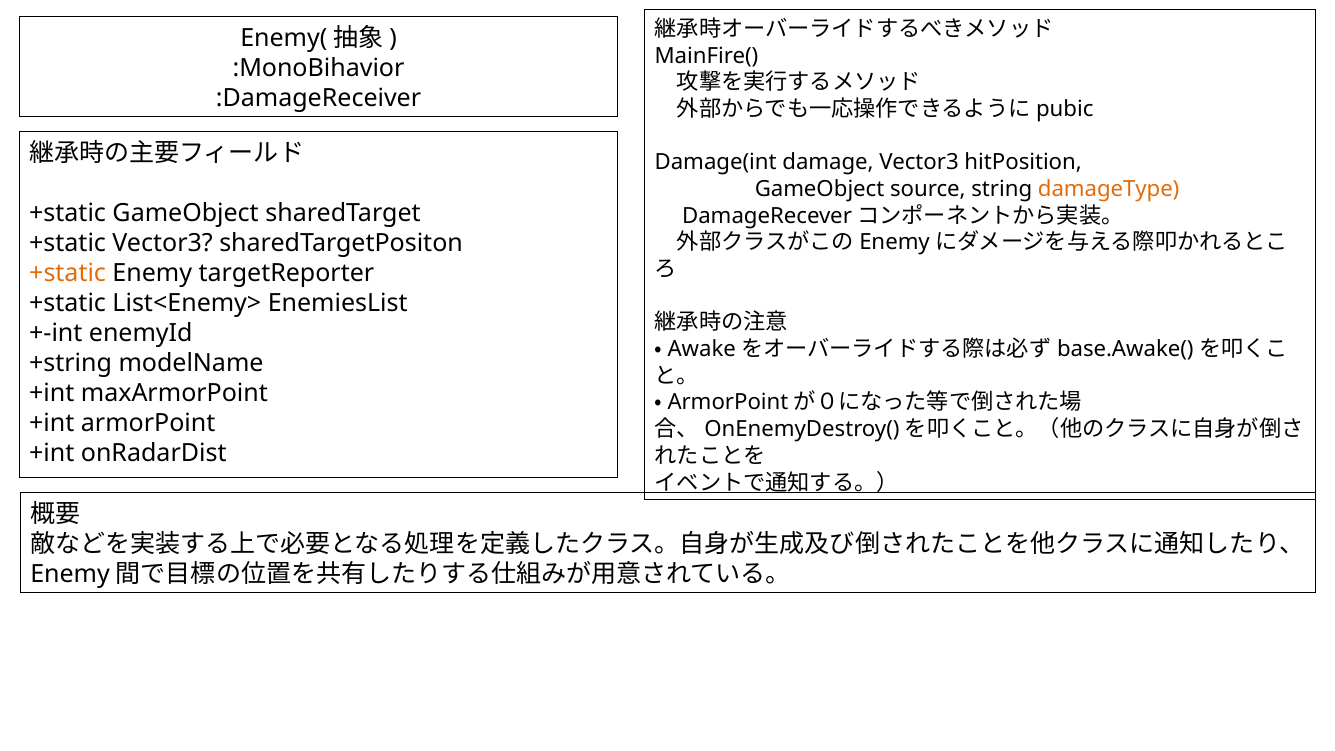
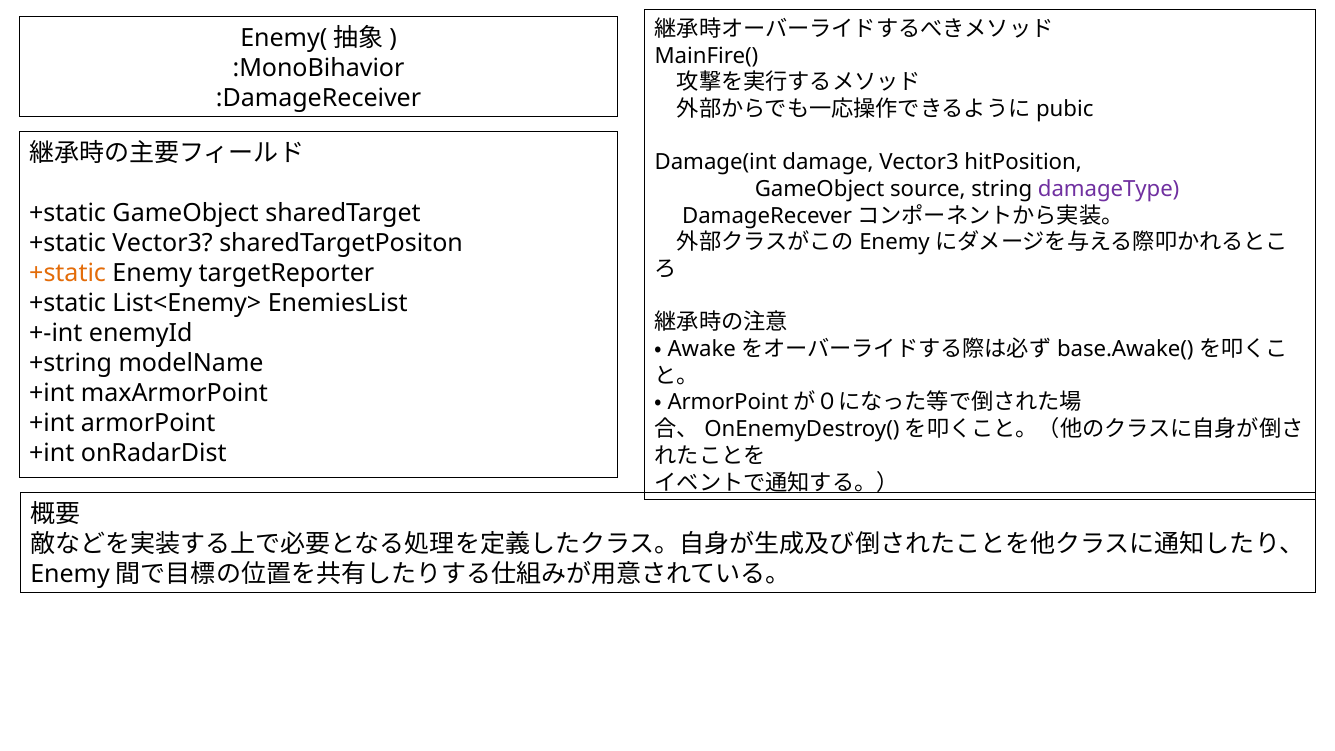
damageType colour: orange -> purple
